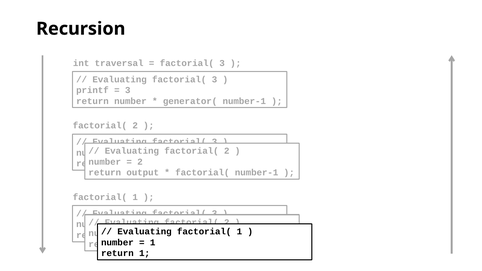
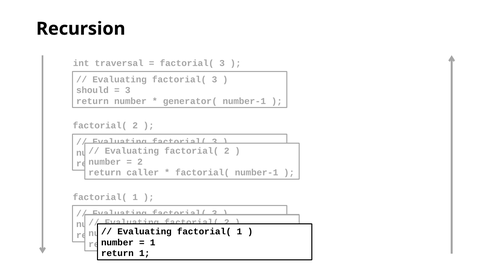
printf: printf -> should
output: output -> caller
